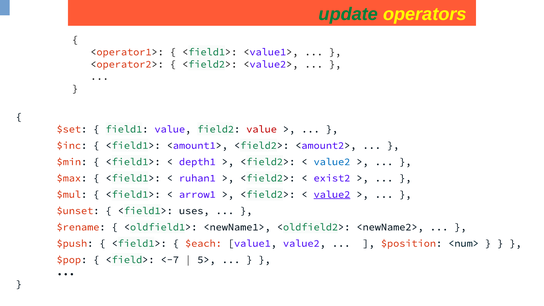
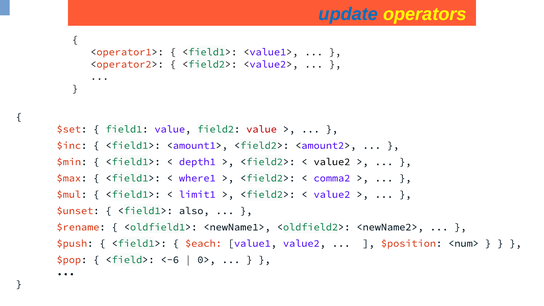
update colour: green -> blue
value2 at (332, 162) colour: blue -> black
ruhan1: ruhan1 -> where1
exist2: exist2 -> comma2
arrow1: arrow1 -> limit1
value2 at (332, 194) underline: present -> none
uses: uses -> also
<-7: <-7 -> <-6
5>: 5> -> 0>
